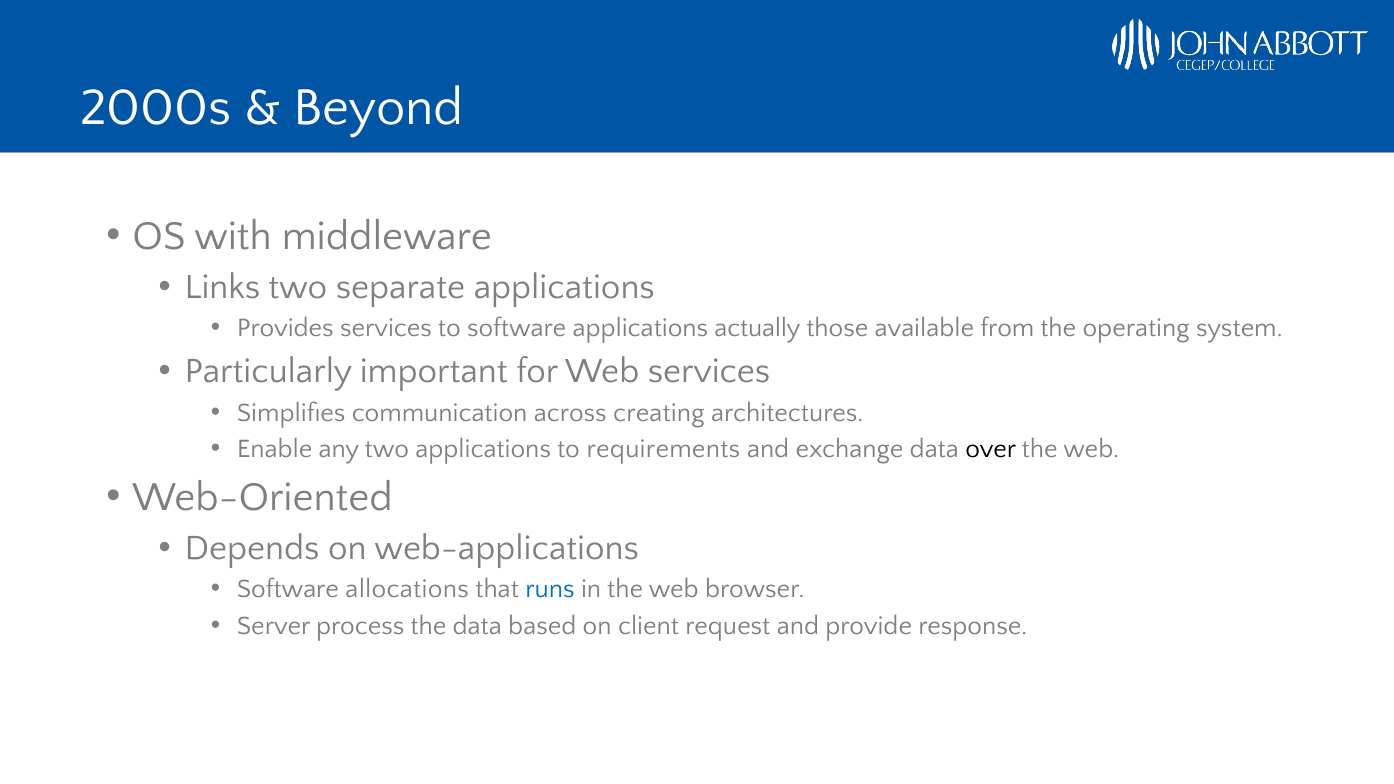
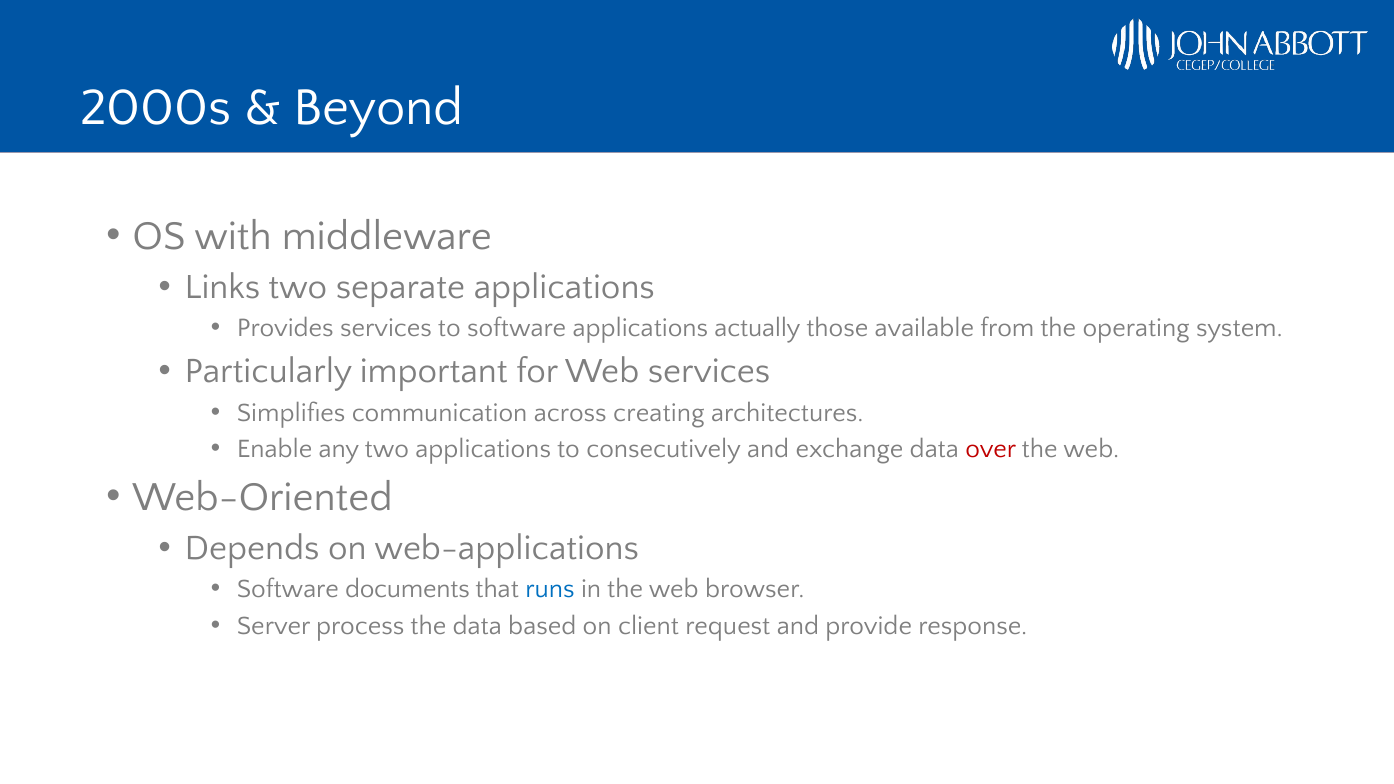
requirements: requirements -> consecutively
over colour: black -> red
allocations: allocations -> documents
